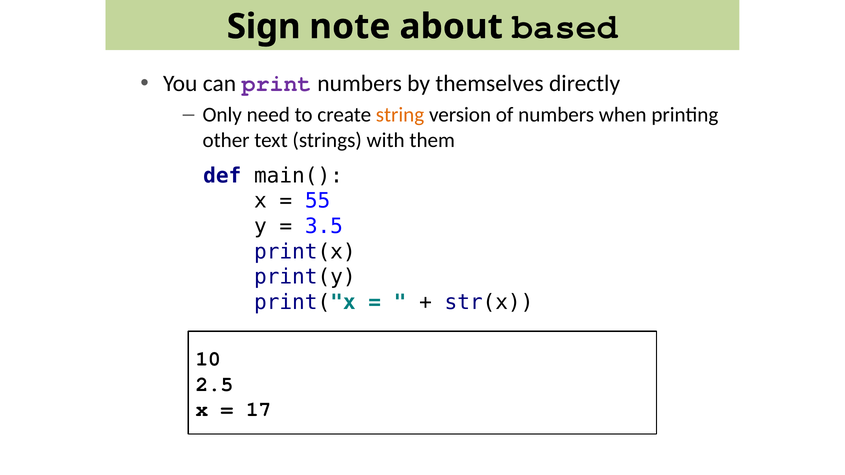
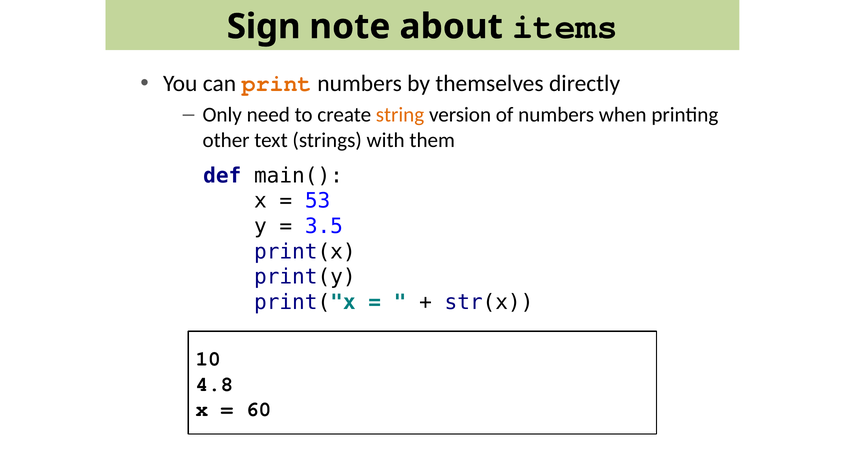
based: based -> items
print colour: purple -> orange
55: 55 -> 53
2.5: 2.5 -> 4.8
17: 17 -> 60
